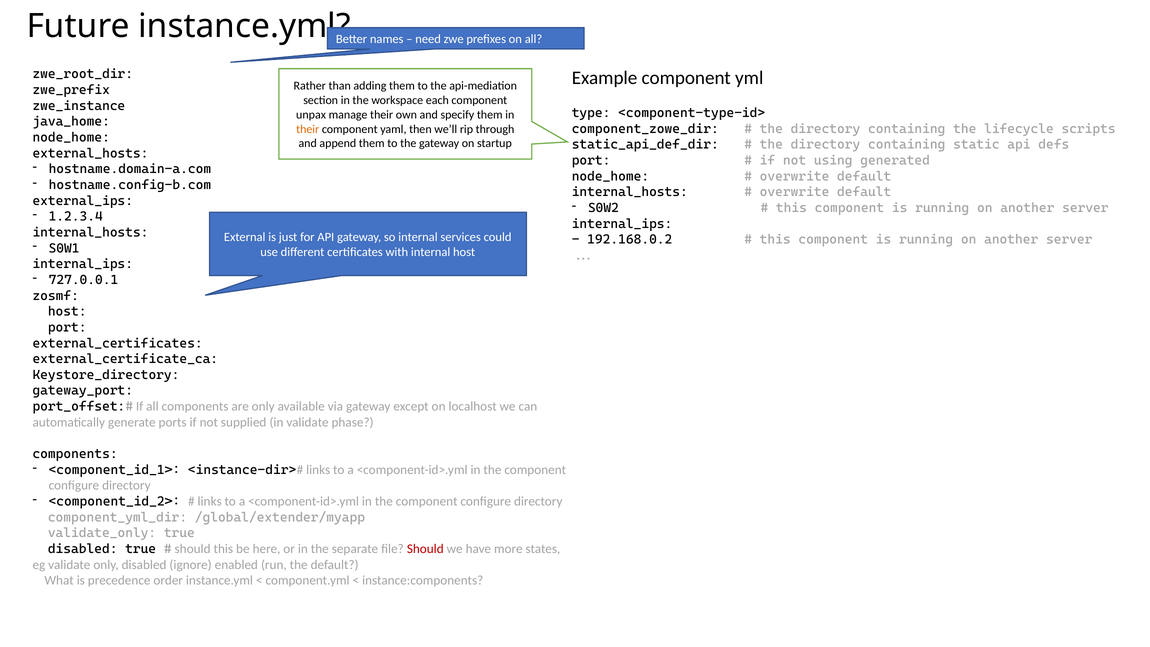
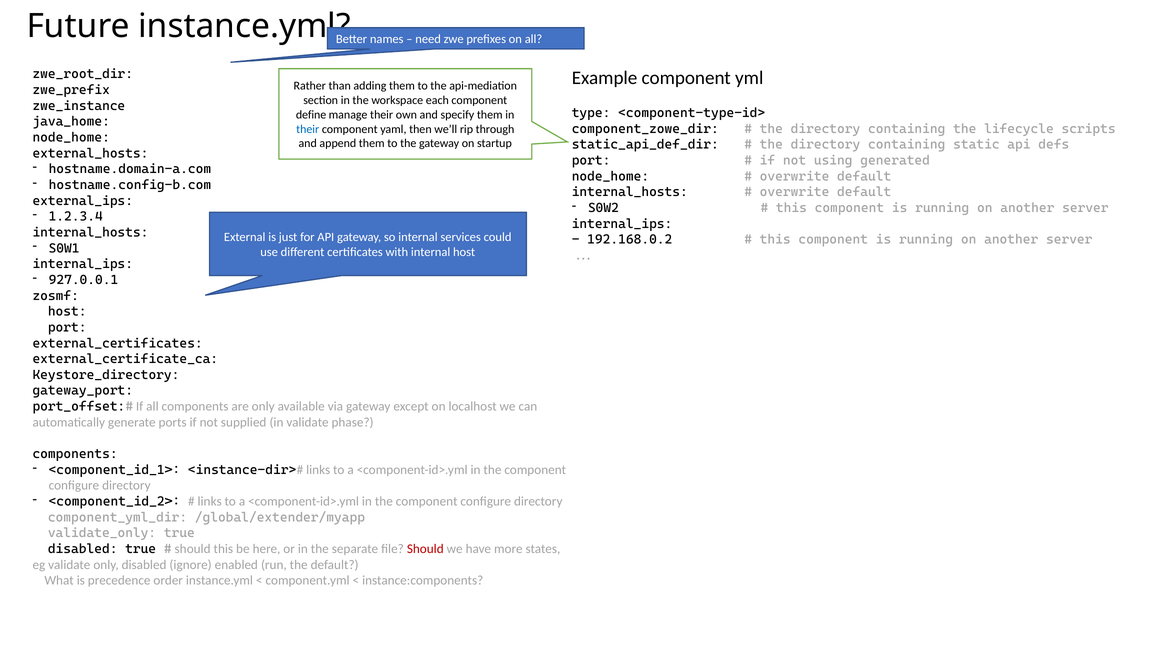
unpax: unpax -> define
their at (308, 129) colour: orange -> blue
727.0.0.1: 727.0.0.1 -> 927.0.0.1
